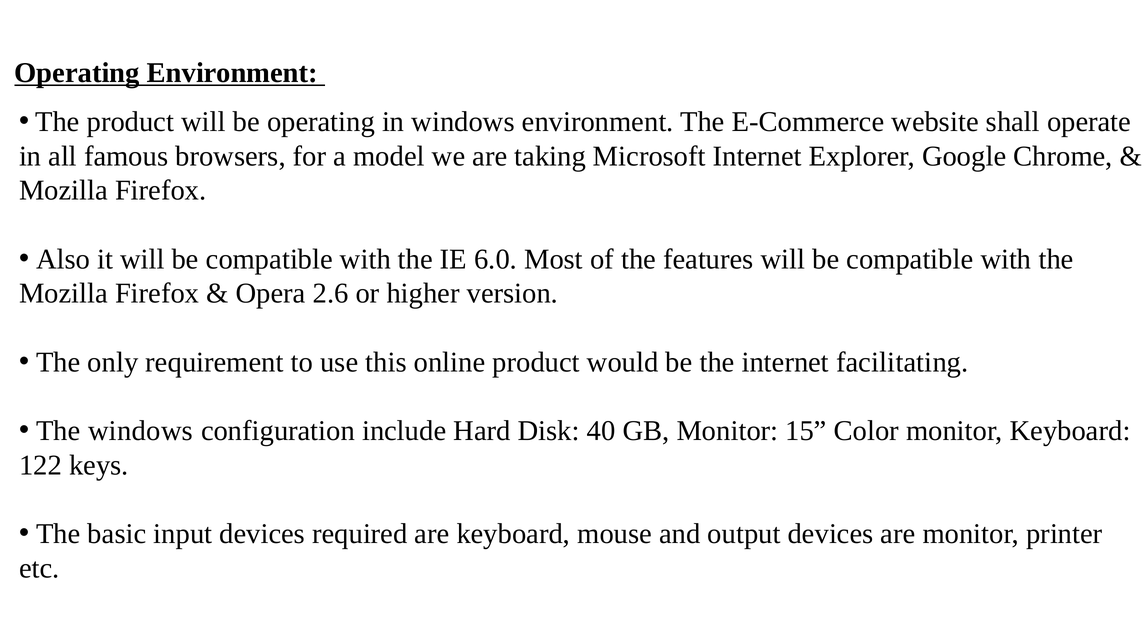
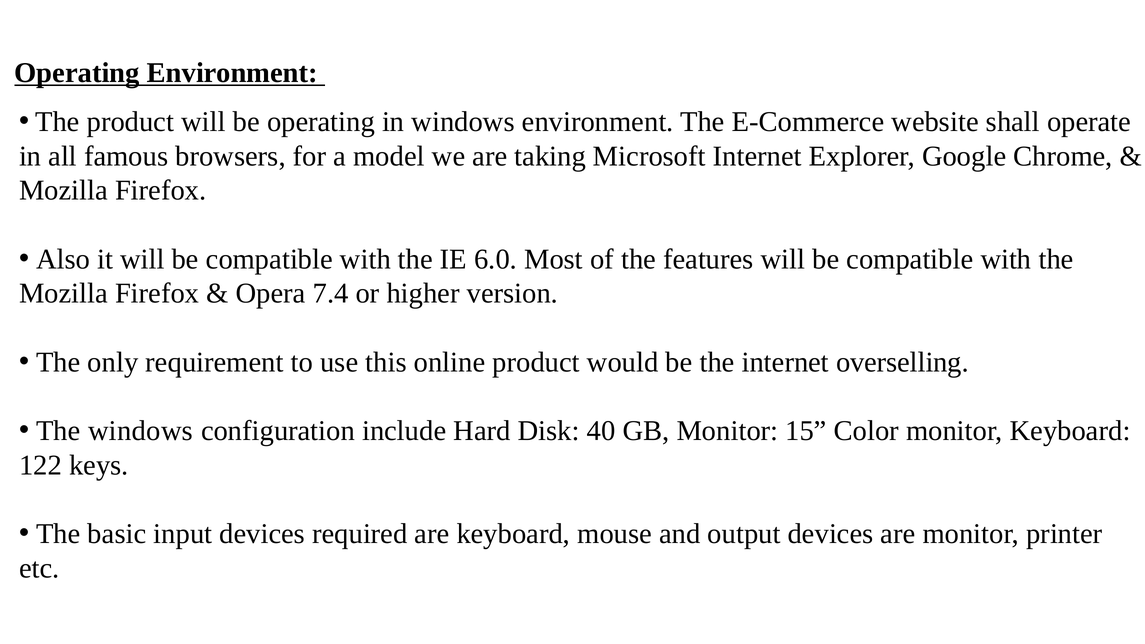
2.6: 2.6 -> 7.4
facilitating: facilitating -> overselling
